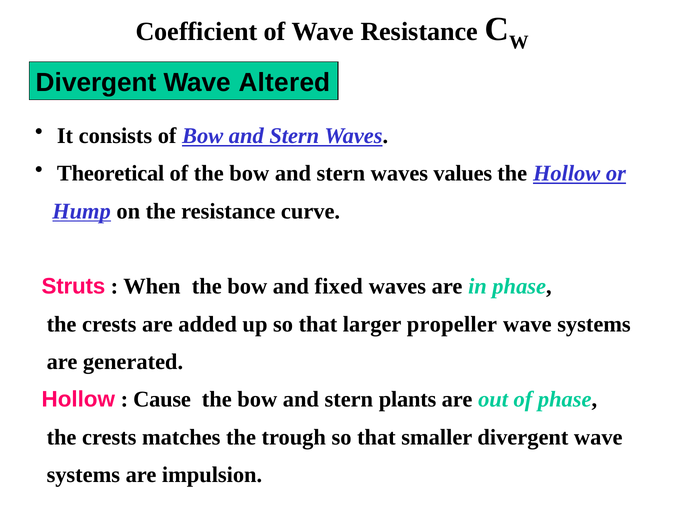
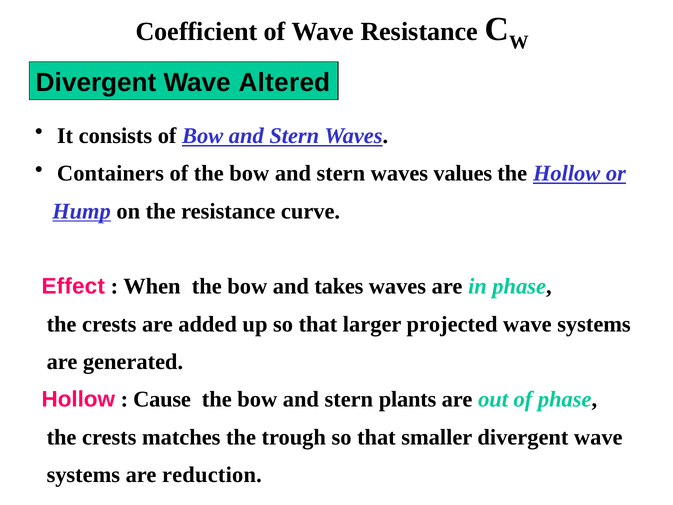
Theoretical: Theoretical -> Containers
Struts: Struts -> Effect
fixed: fixed -> takes
propeller: propeller -> projected
impulsion: impulsion -> reduction
